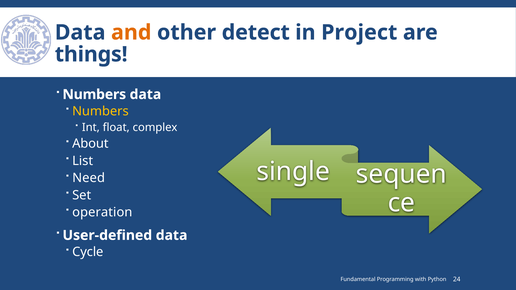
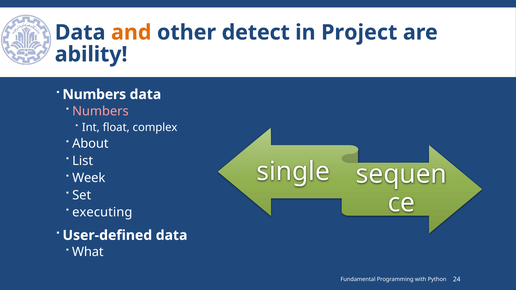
things: things -> ability
Numbers at (100, 111) colour: yellow -> pink
Need: Need -> Week
operation: operation -> executing
Cycle: Cycle -> What
